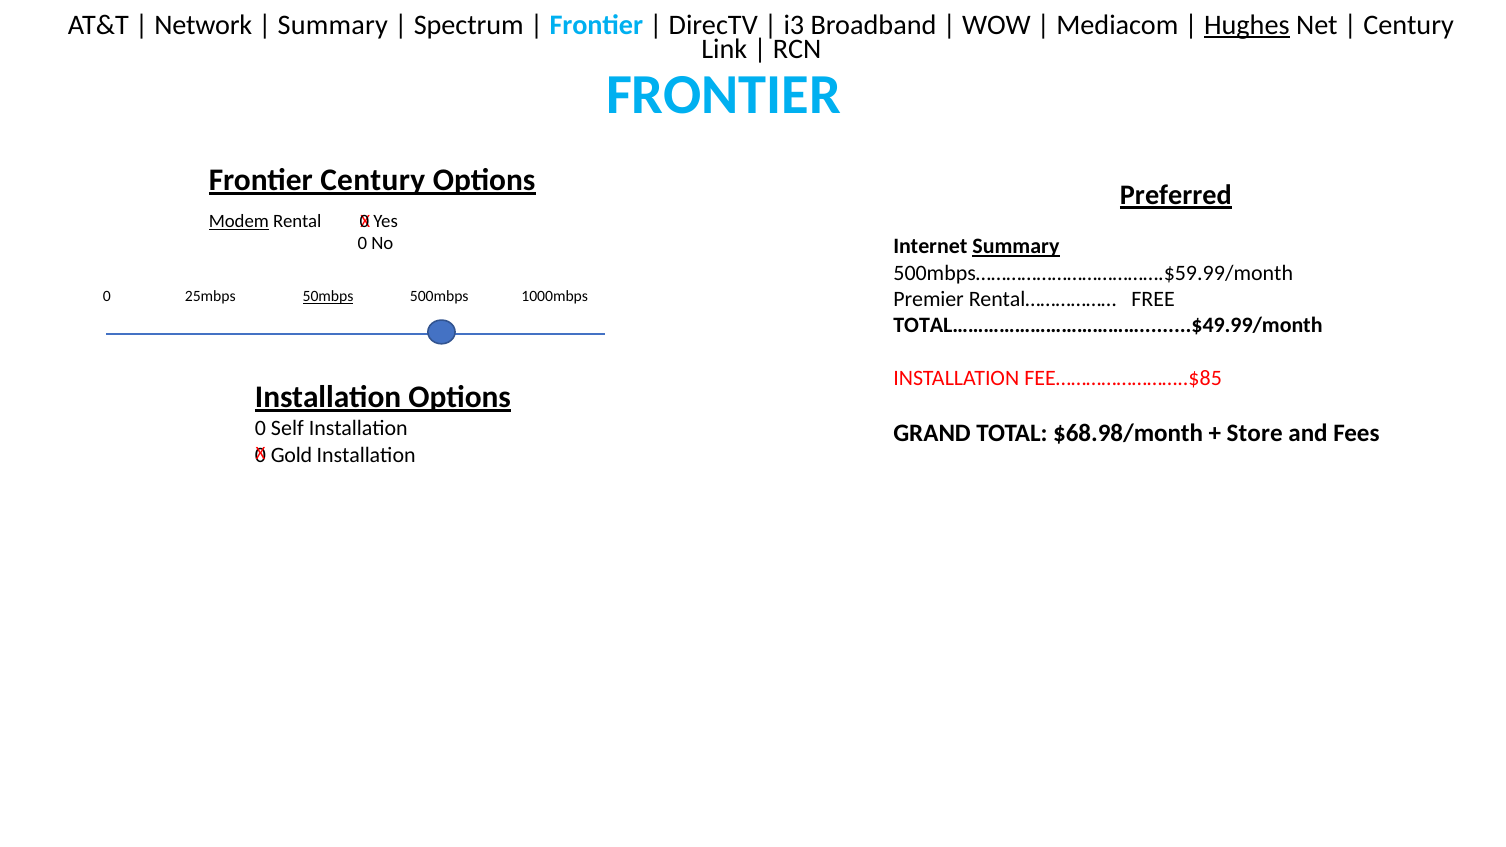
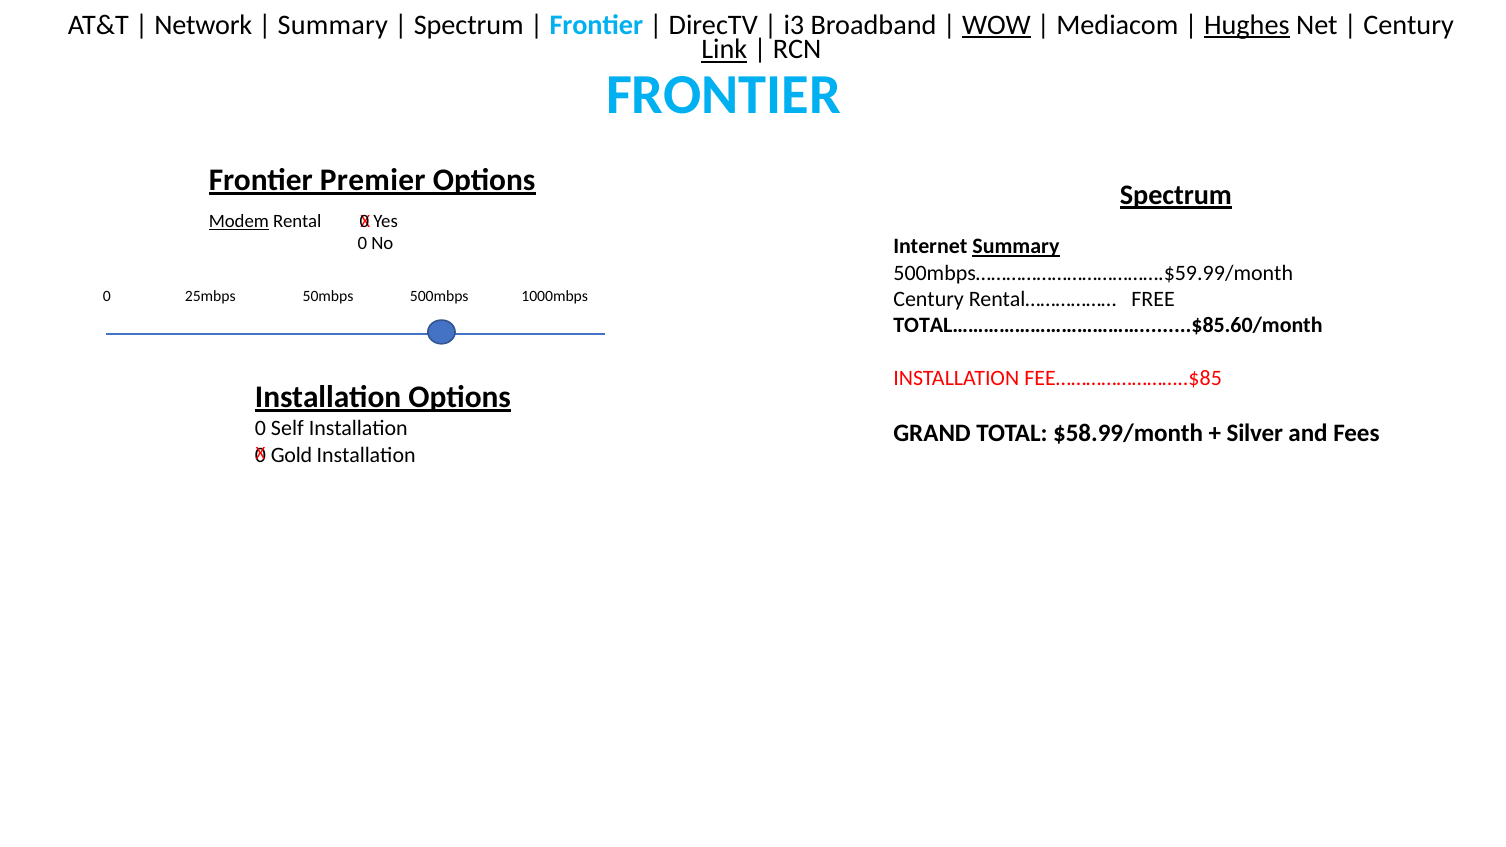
WOW underline: none -> present
Link underline: none -> present
Frontier Century: Century -> Premier
Preferred at (1176, 195): Preferred -> Spectrum
50mbps underline: present -> none
Premier at (929, 299): Premier -> Century
TOTAL……………………………….........$49.99/month: TOTAL……………………………….........$49.99/month -> TOTAL……………………………….........$85.60/month
$68.98/month: $68.98/month -> $58.99/month
Store: Store -> Silver
